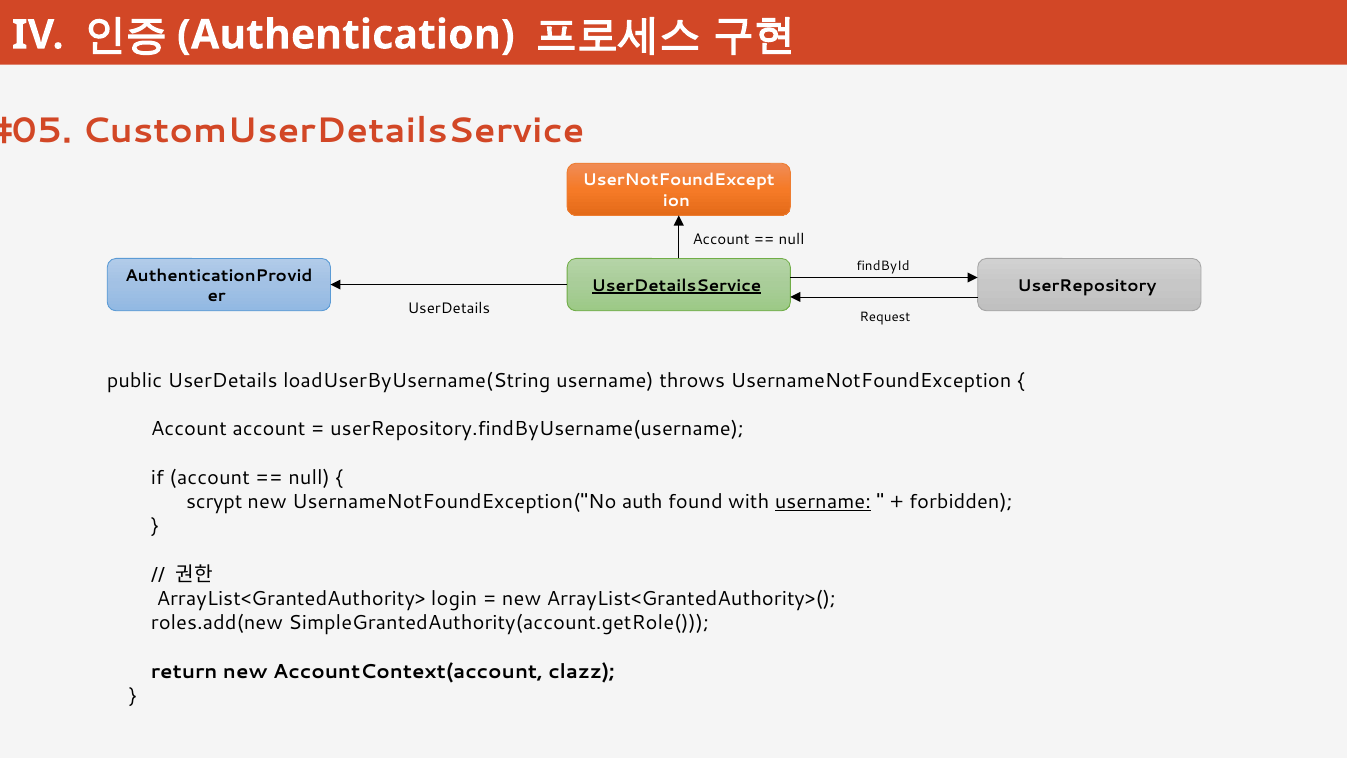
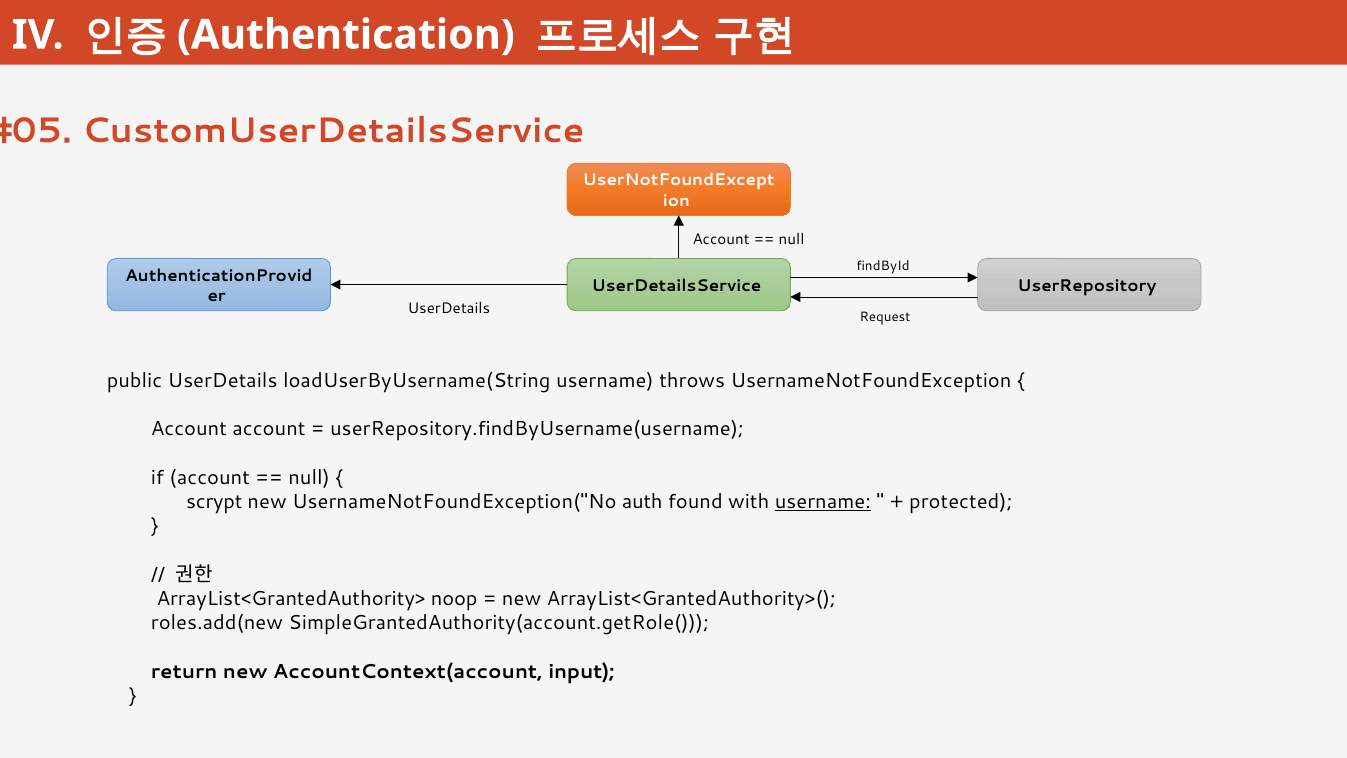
UserDetailsService underline: present -> none
forbidden: forbidden -> protected
login: login -> noop
clazz: clazz -> input
